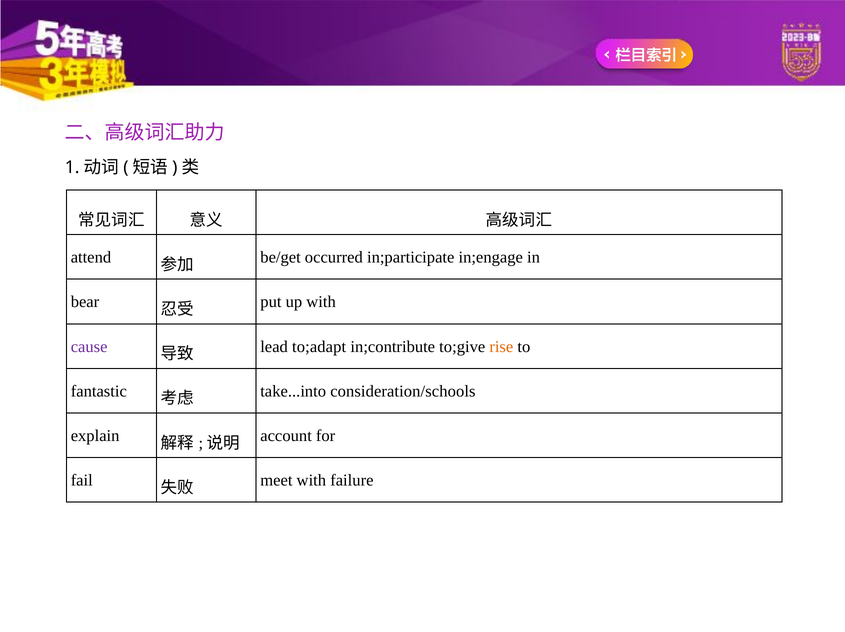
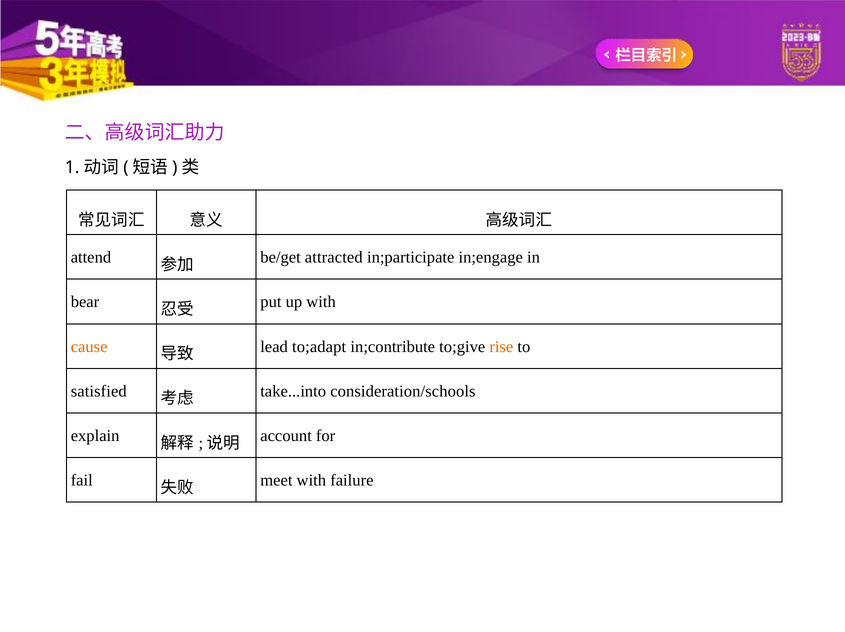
occurred: occurred -> attracted
cause colour: purple -> orange
fantastic: fantastic -> satisfied
